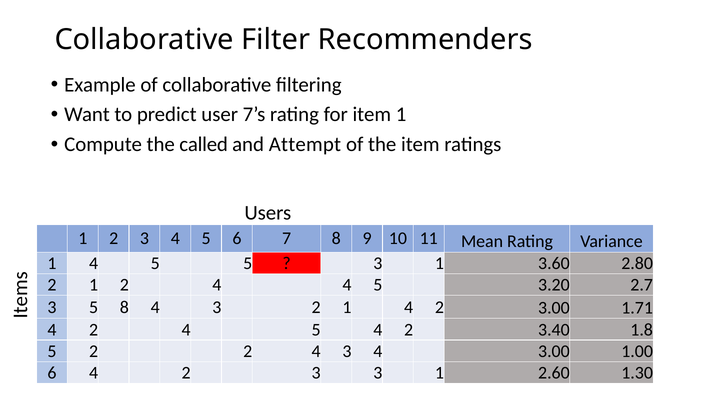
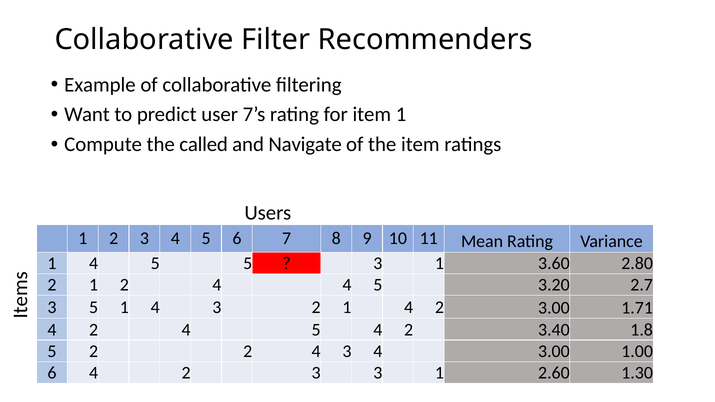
Attempt: Attempt -> Navigate
5 8: 8 -> 1
